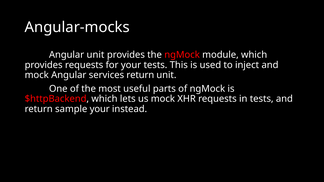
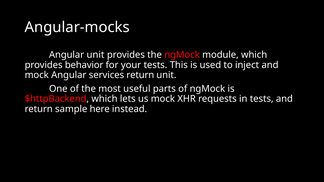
provides requests: requests -> behavior
sample your: your -> here
